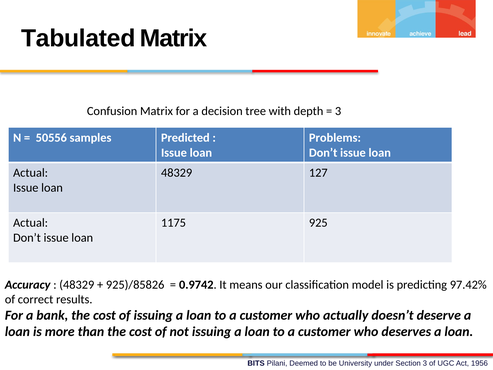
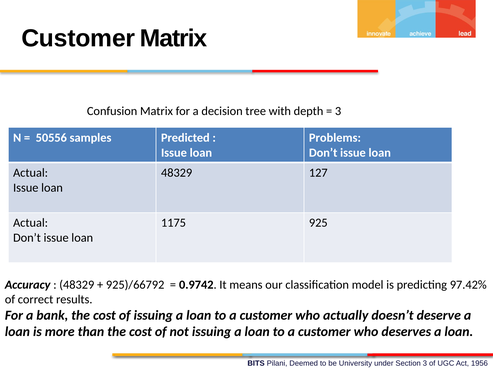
Tabulated at (78, 38): Tabulated -> Customer
925)/85826: 925)/85826 -> 925)/66792
